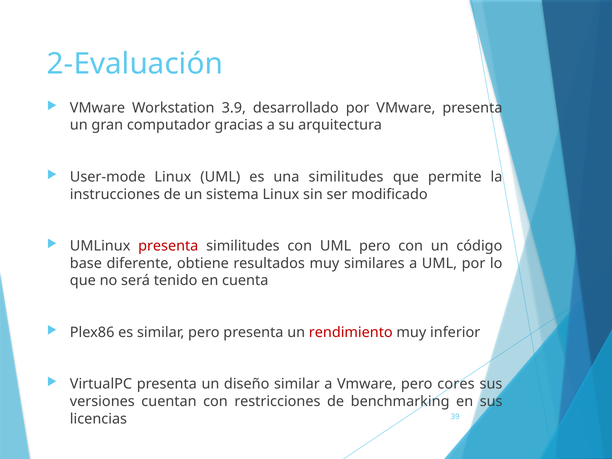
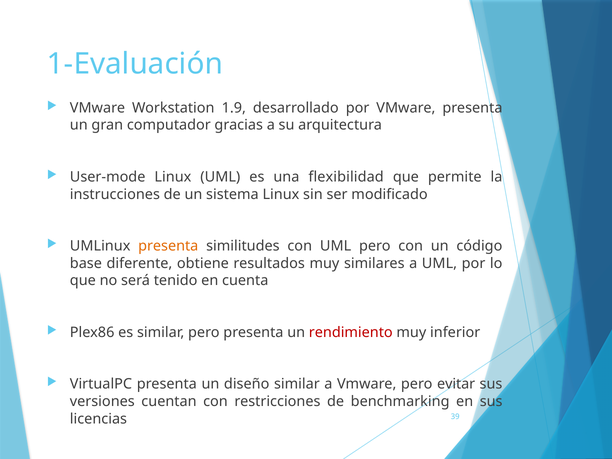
2-Evaluación: 2-Evaluación -> 1-Evaluación
3.9: 3.9 -> 1.9
una similitudes: similitudes -> flexibilidad
presenta at (168, 246) colour: red -> orange
cores: cores -> evitar
